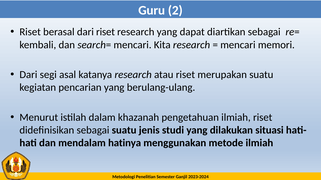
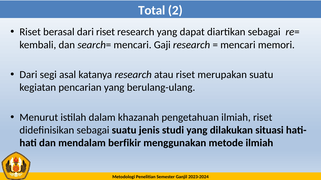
Guru: Guru -> Total
Kita: Kita -> Gaji
hatinya: hatinya -> berfikir
